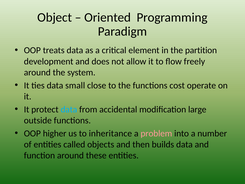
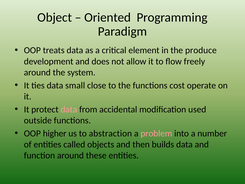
partition: partition -> produce
data at (69, 109) colour: light blue -> pink
large: large -> used
inheritance: inheritance -> abstraction
